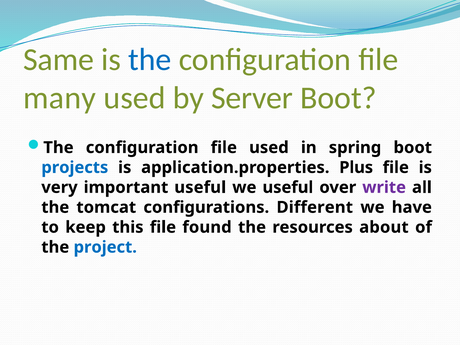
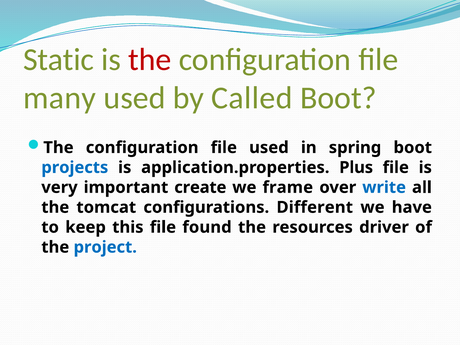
Same: Same -> Static
the at (150, 60) colour: blue -> red
Server: Server -> Called
important useful: useful -> create
we useful: useful -> frame
write colour: purple -> blue
about: about -> driver
